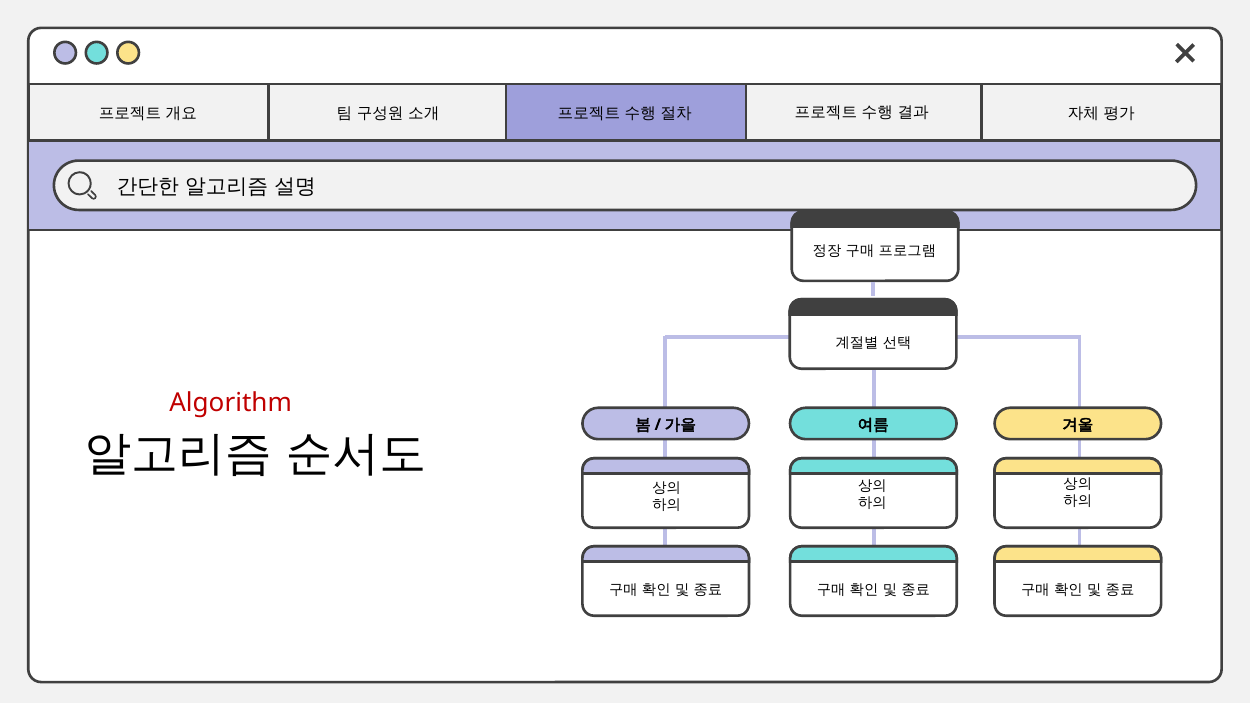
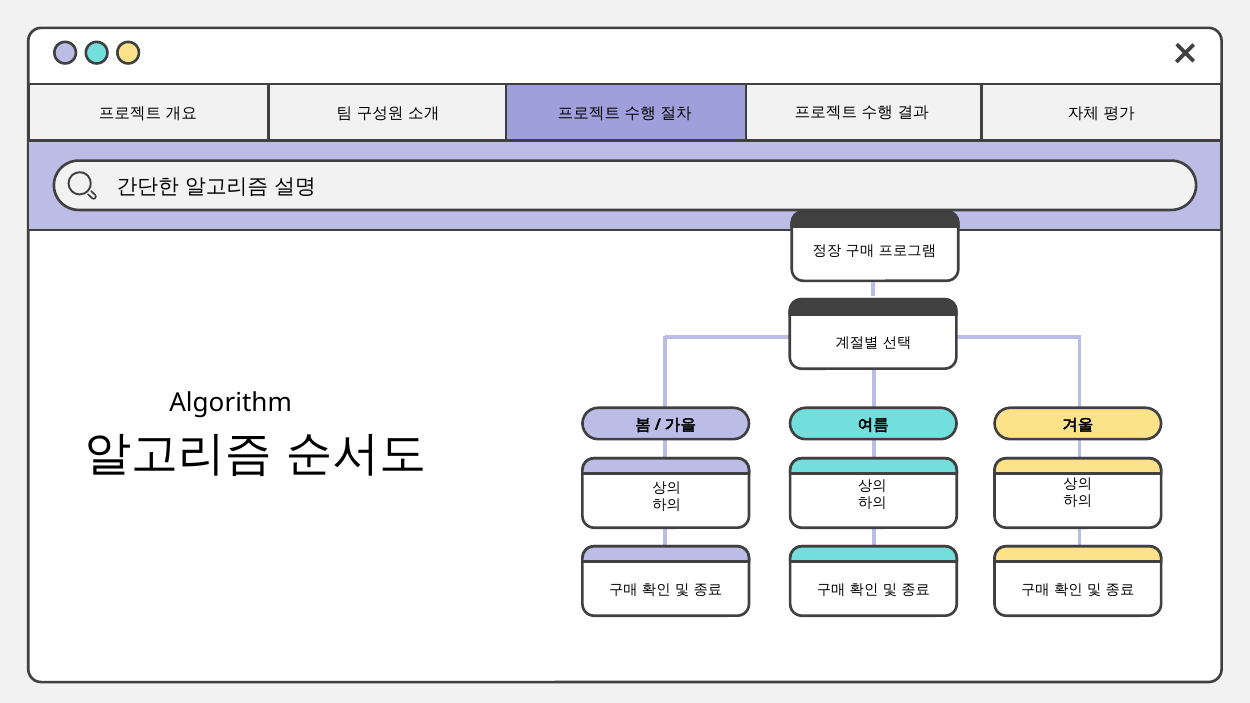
Algorithm colour: red -> black
